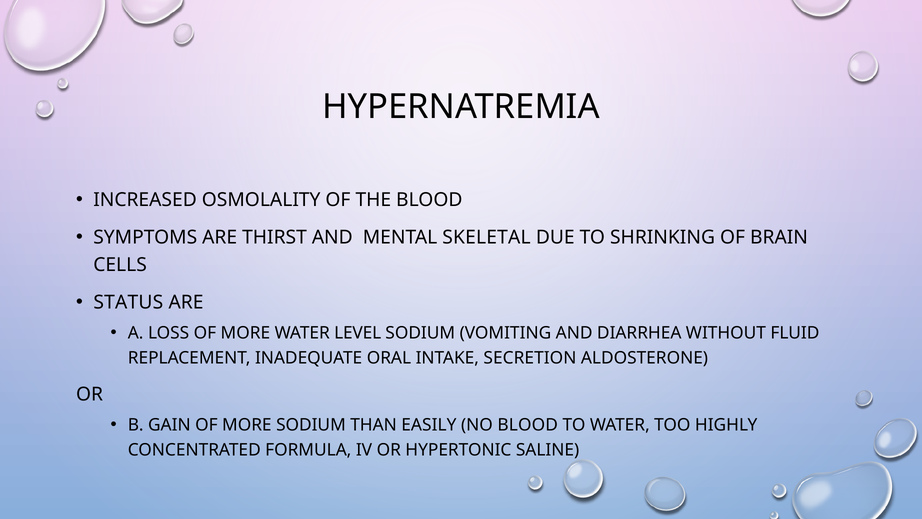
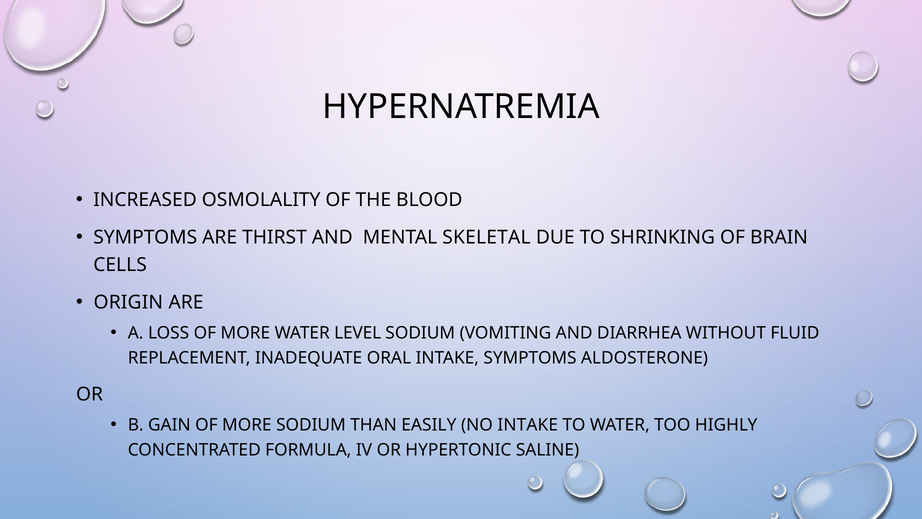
STATUS: STATUS -> ORIGIN
INTAKE SECRETION: SECRETION -> SYMPTOMS
NO BLOOD: BLOOD -> INTAKE
